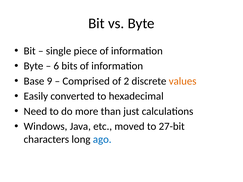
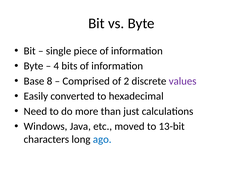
6: 6 -> 4
9: 9 -> 8
values colour: orange -> purple
27-bit: 27-bit -> 13-bit
